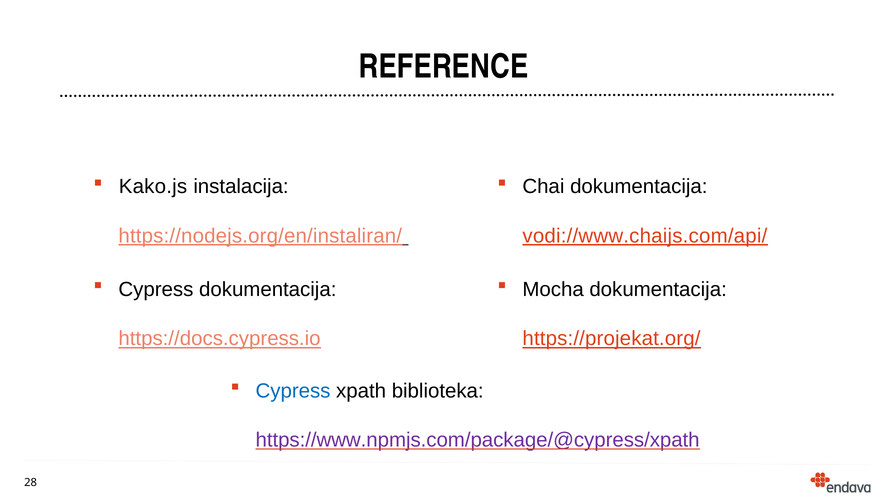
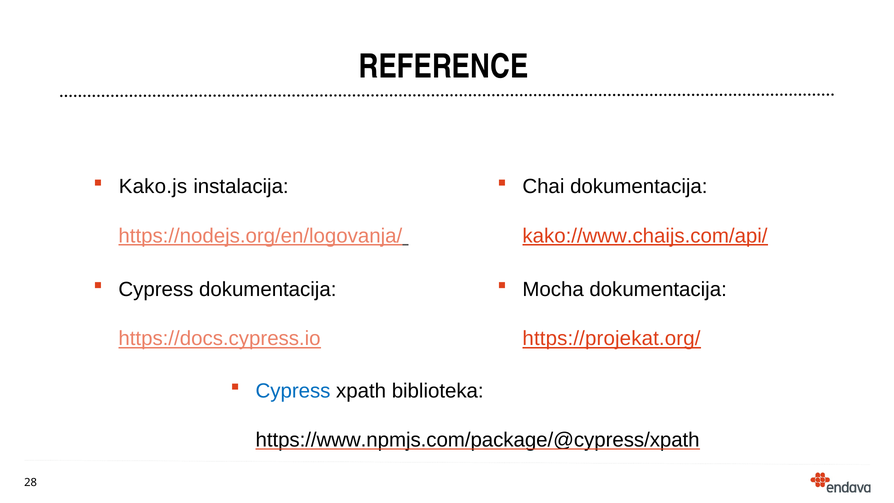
https://nodejs.org/en/instaliran/: https://nodejs.org/en/instaliran/ -> https://nodejs.org/en/logovanja/
vodi://www.chaijs.com/api/: vodi://www.chaijs.com/api/ -> kako://www.chaijs.com/api/
https://www.npmjs.com/package/@cypress/xpath colour: purple -> black
